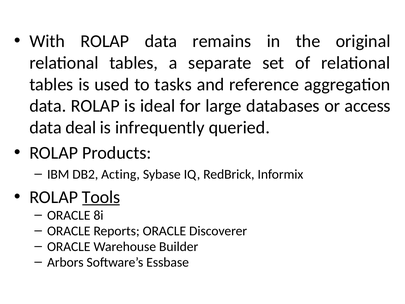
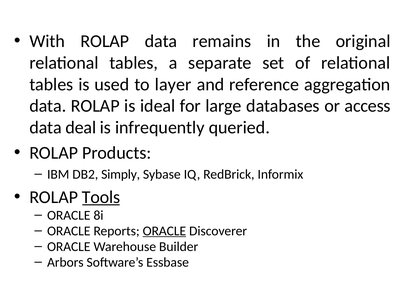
tasks: tasks -> layer
Acting: Acting -> Simply
ORACLE at (164, 231) underline: none -> present
